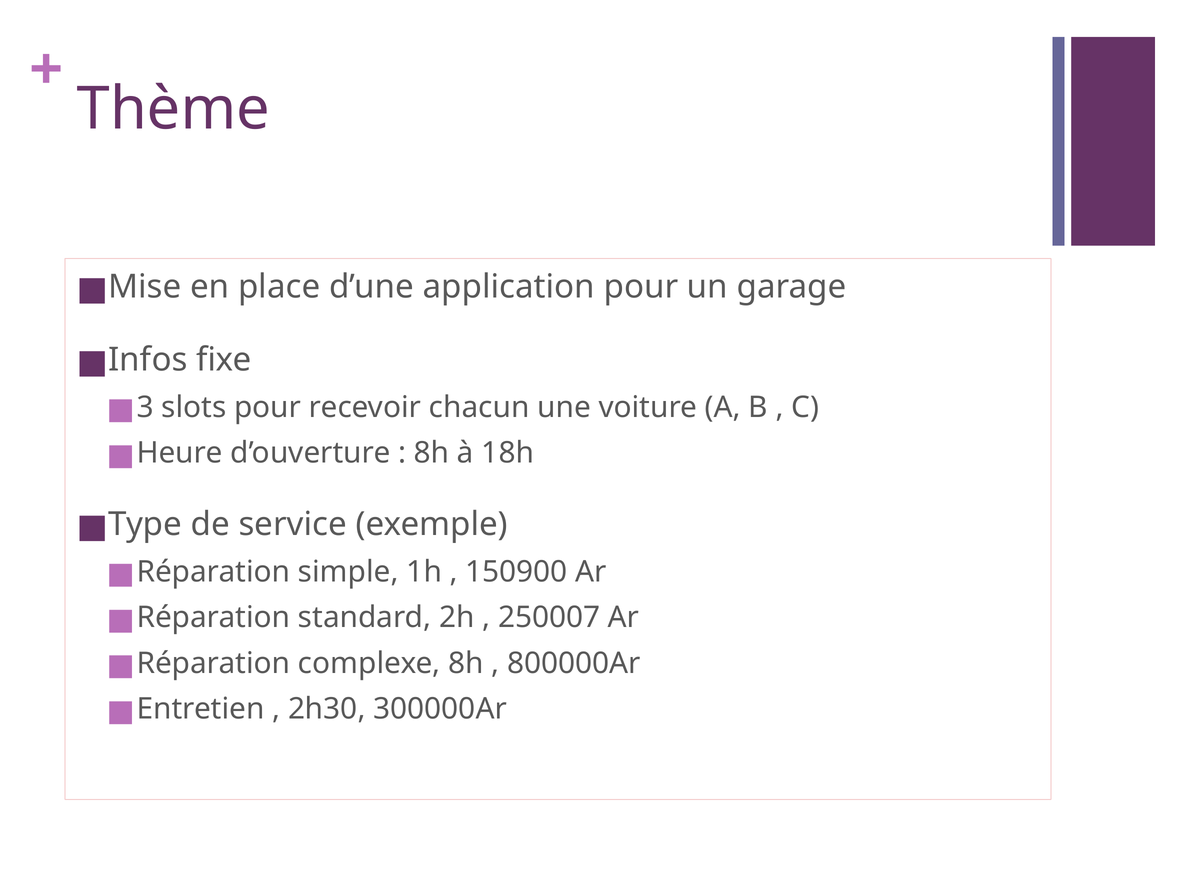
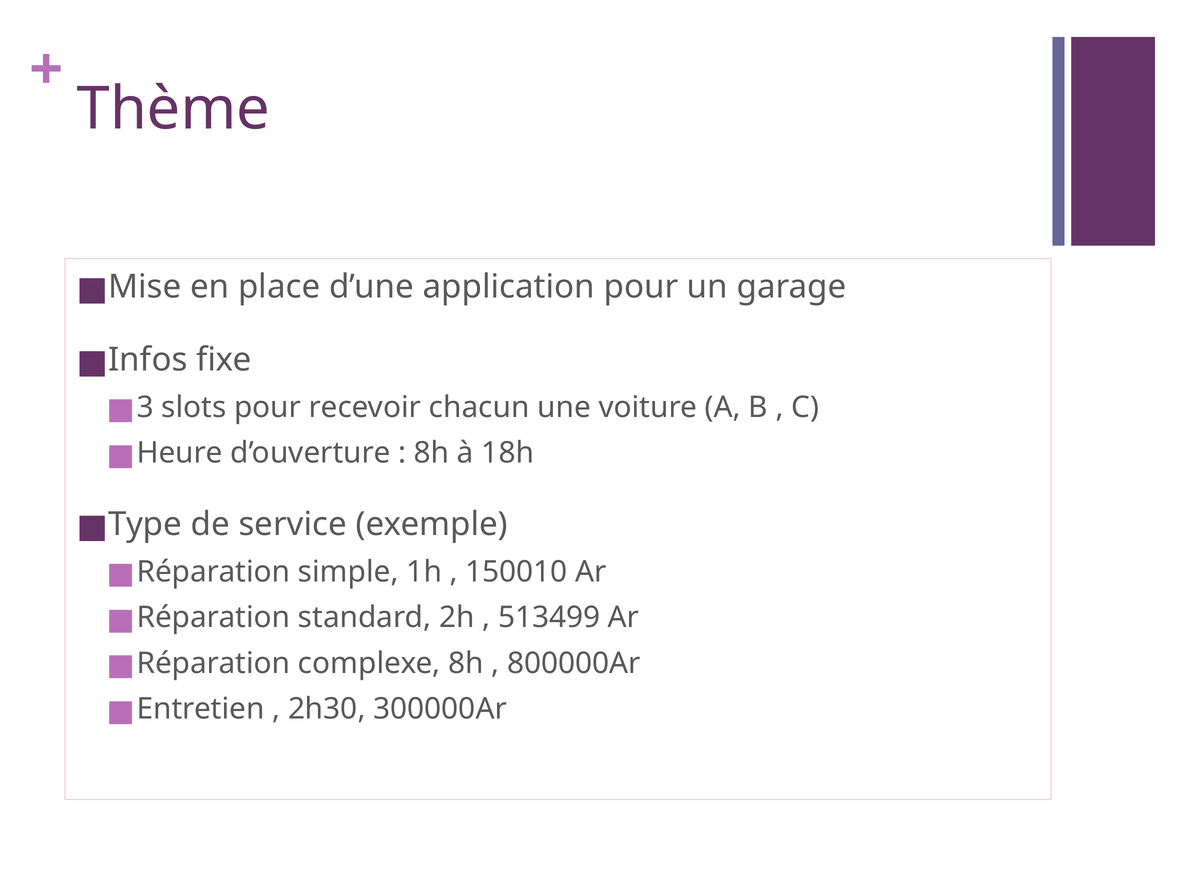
150900: 150900 -> 150010
250007: 250007 -> 513499
